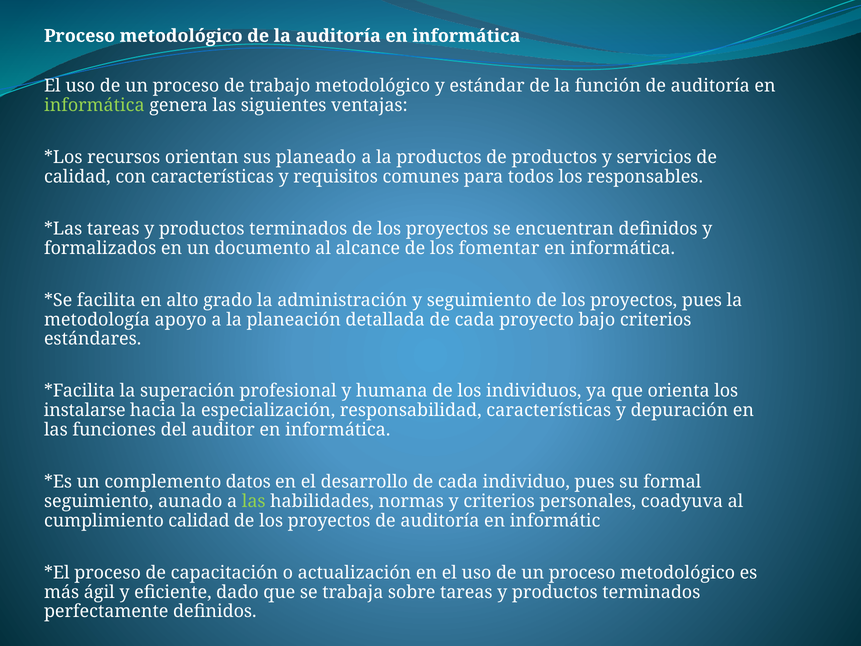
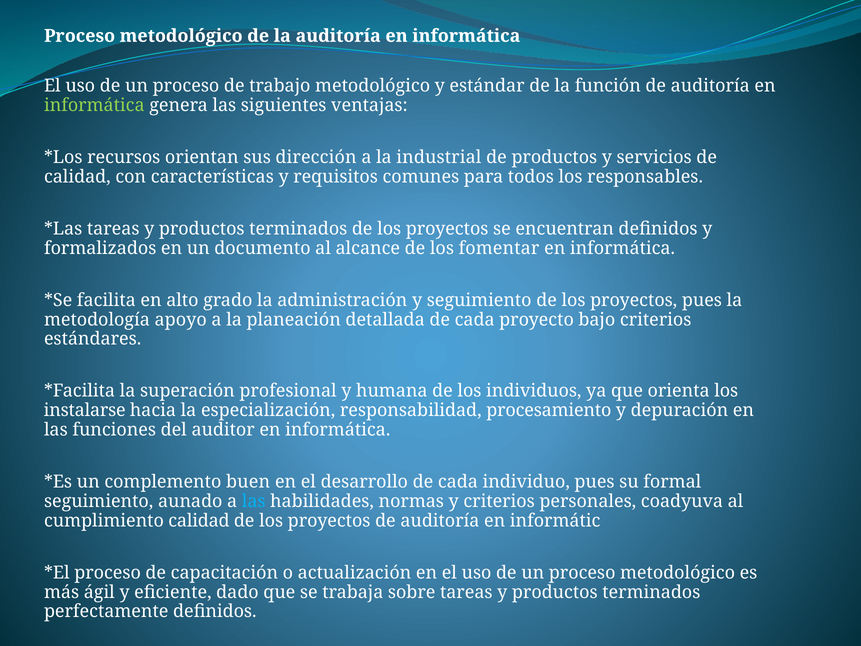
planeado: planeado -> dirección
la productos: productos -> industrial
responsabilidad características: características -> procesamiento
datos: datos -> buen
las at (254, 501) colour: light green -> light blue
